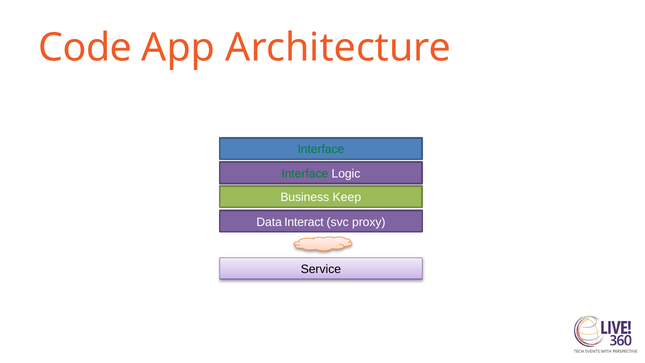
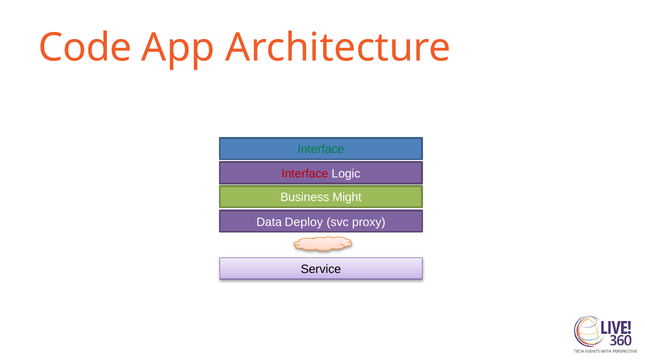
Interface at (305, 174) colour: green -> red
Keep: Keep -> Might
Interact: Interact -> Deploy
